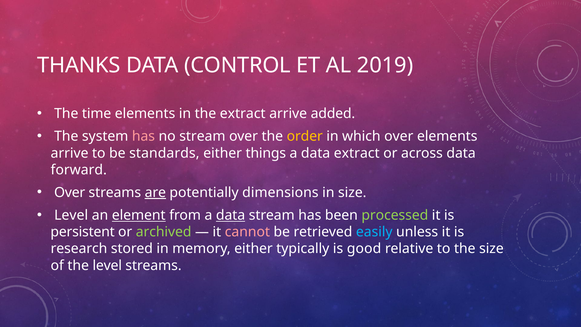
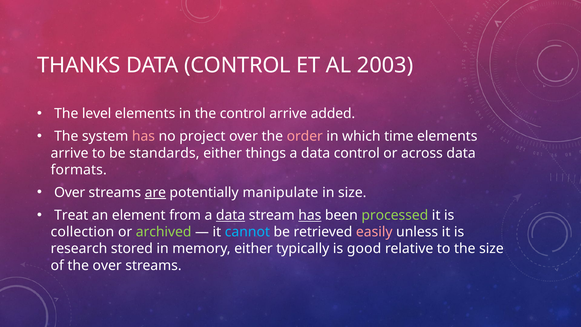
2019: 2019 -> 2003
time: time -> level
the extract: extract -> control
no stream: stream -> project
order colour: yellow -> pink
which over: over -> time
a data extract: extract -> control
forward: forward -> formats
dimensions: dimensions -> manipulate
Level at (71, 215): Level -> Treat
element underline: present -> none
has at (310, 215) underline: none -> present
persistent: persistent -> collection
cannot colour: pink -> light blue
easily colour: light blue -> pink
the level: level -> over
